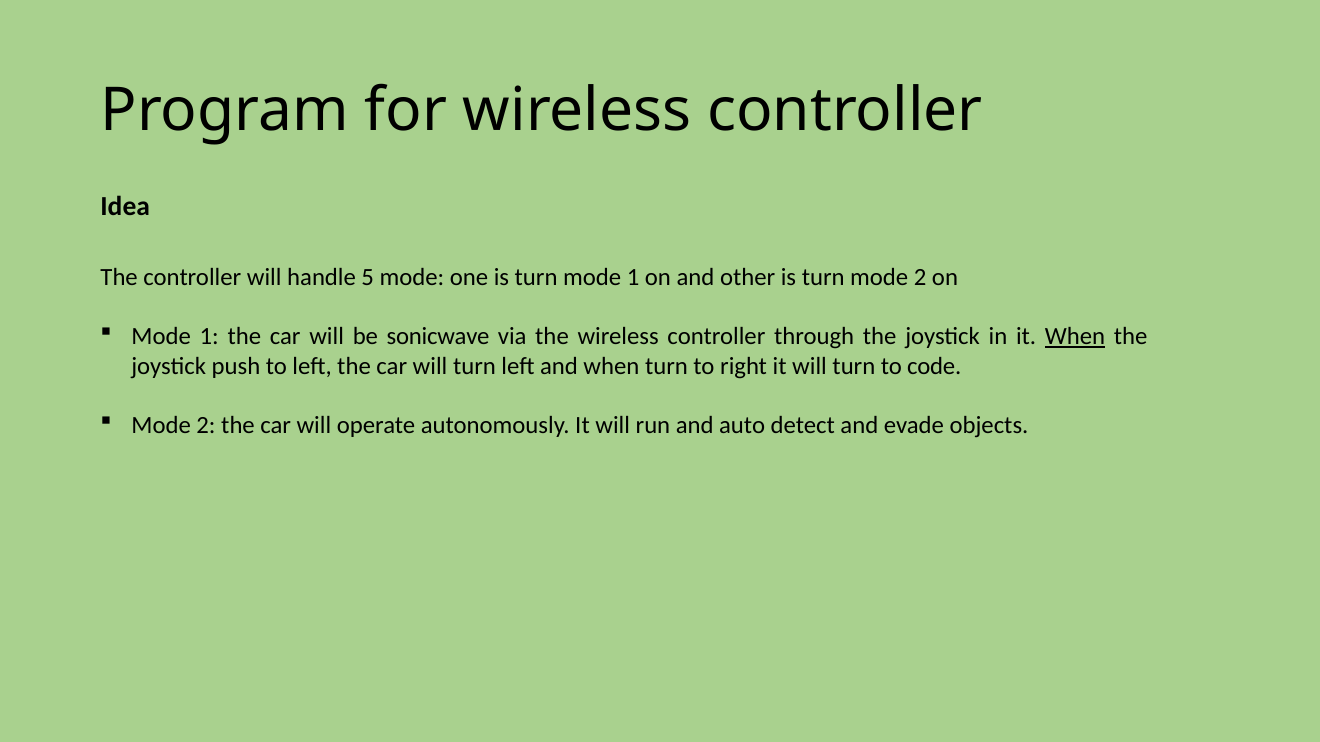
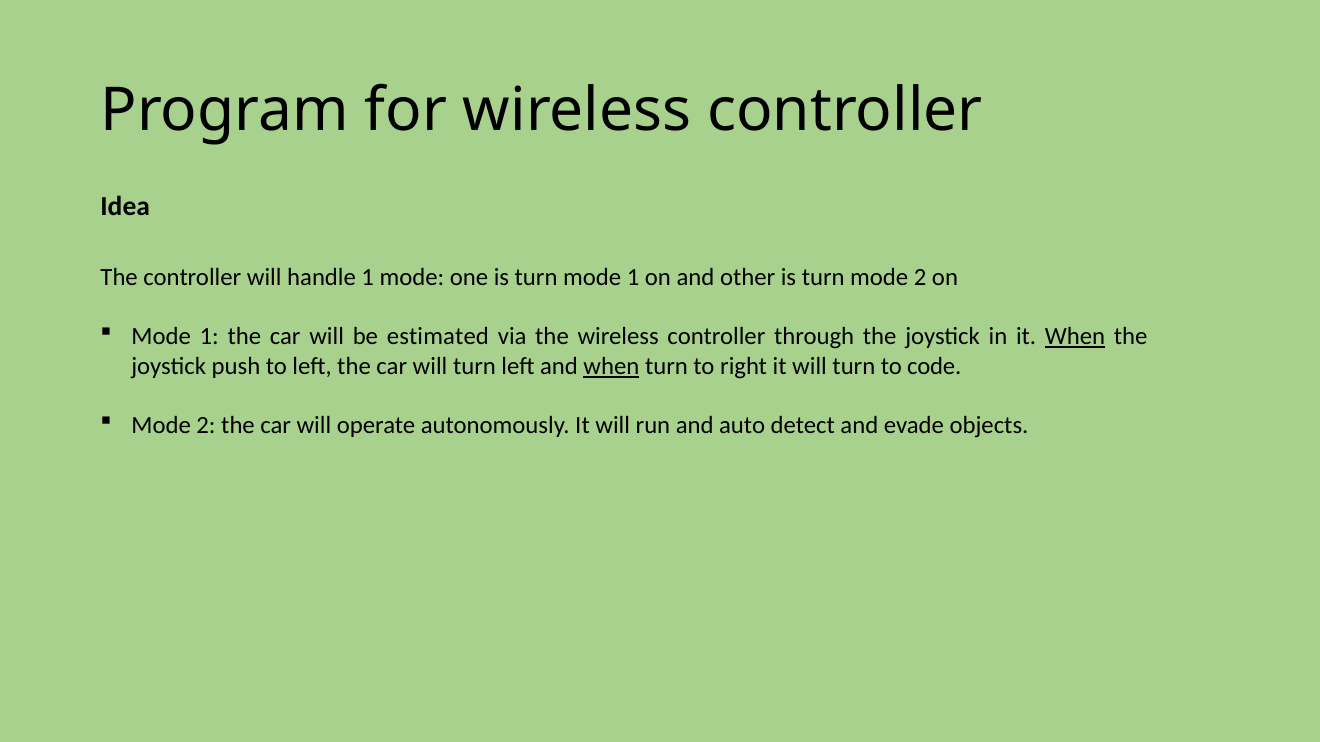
handle 5: 5 -> 1
sonicwave: sonicwave -> estimated
when at (611, 366) underline: none -> present
